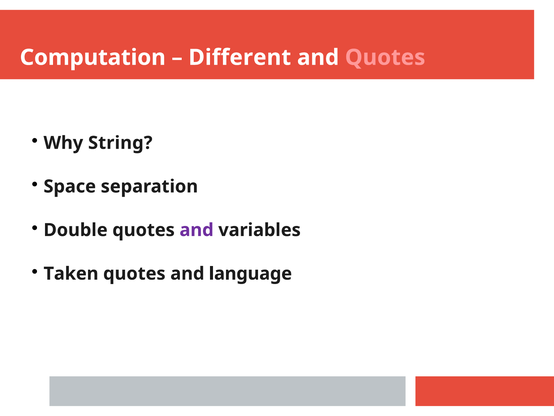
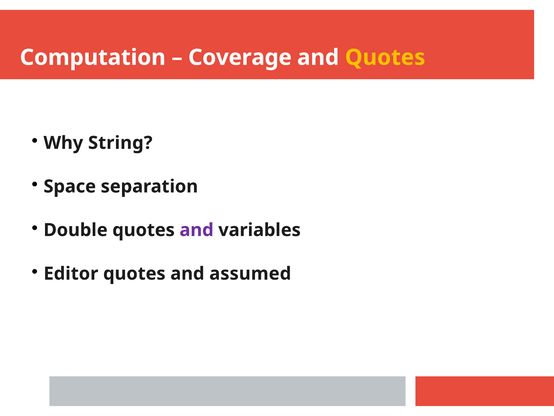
Different: Different -> Coverage
Quotes at (385, 57) colour: pink -> yellow
Taken: Taken -> Editor
language: language -> assumed
